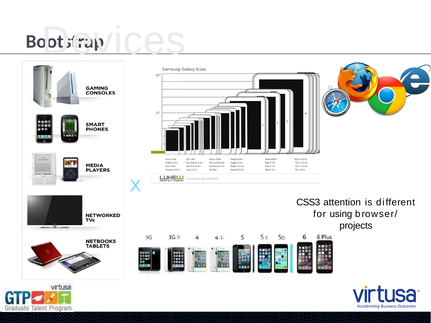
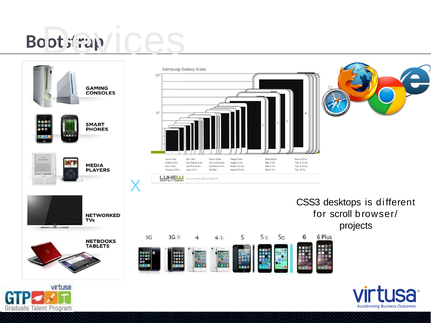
attention: attention -> desktops
using: using -> scroll
